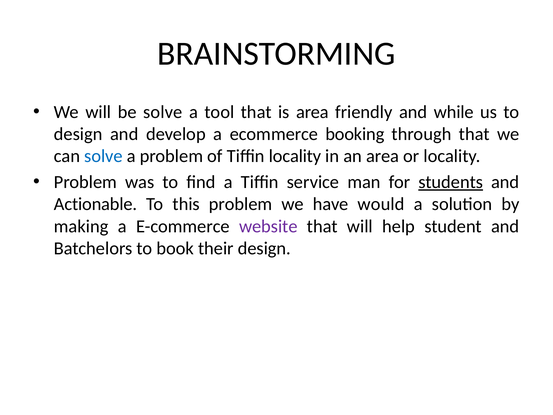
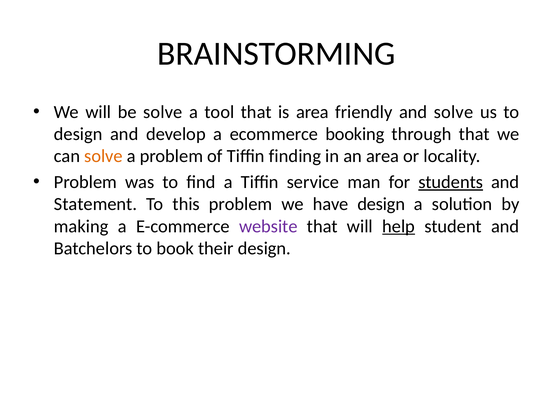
and while: while -> solve
solve at (103, 156) colour: blue -> orange
Tiffin locality: locality -> finding
Actionable: Actionable -> Statement
have would: would -> design
help underline: none -> present
